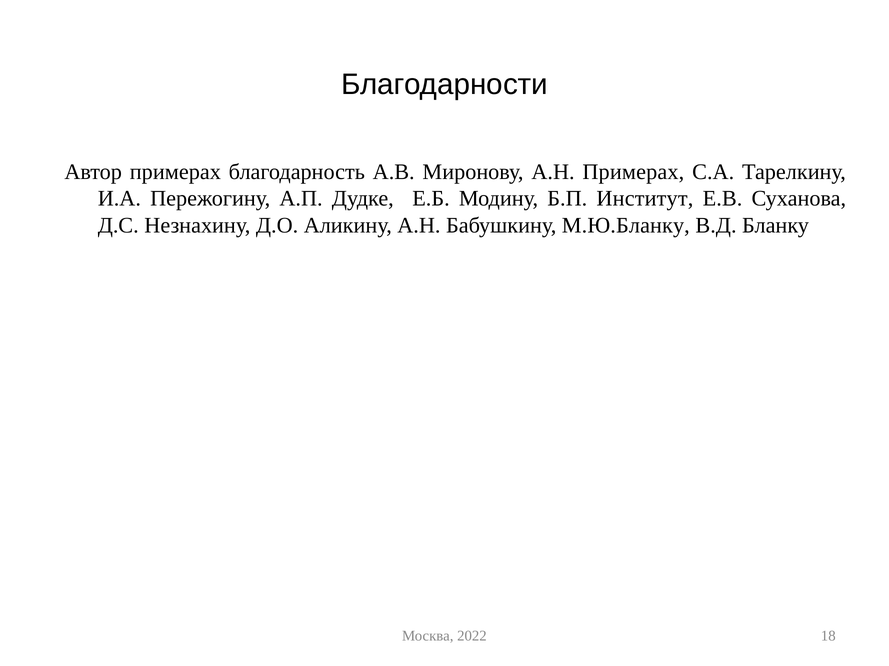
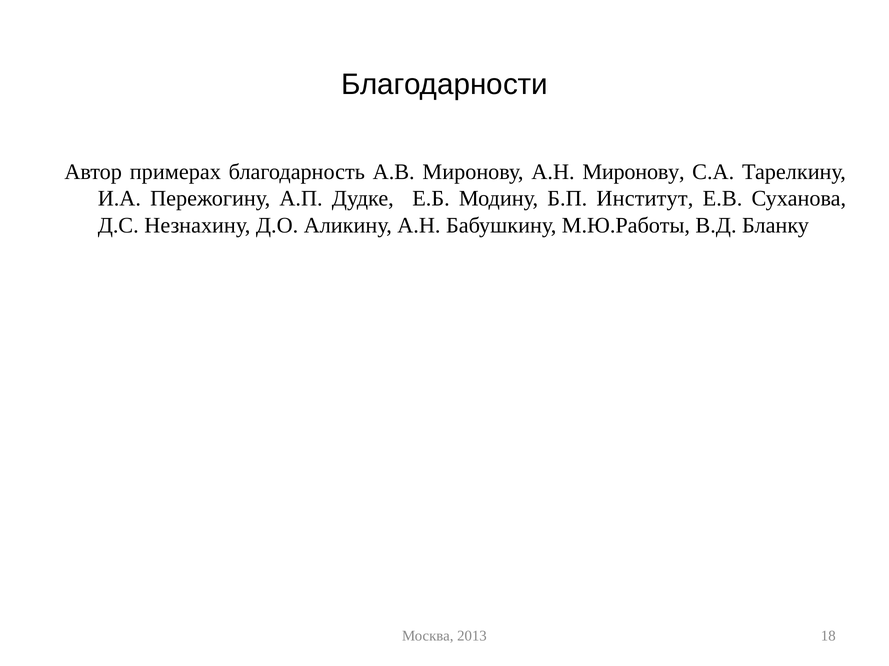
А.Н Примерах: Примерах -> Миронову
М.Ю.Бланку: М.Ю.Бланку -> М.Ю.Работы
2022: 2022 -> 2013
